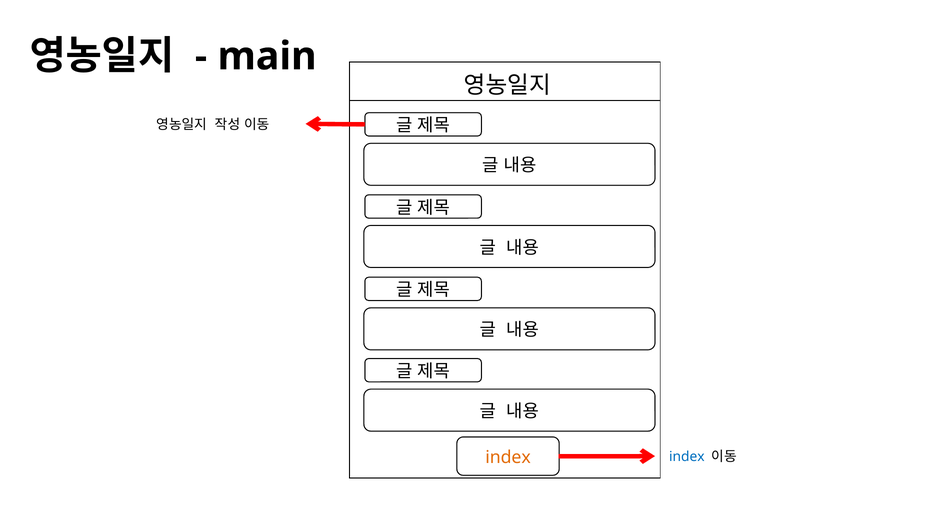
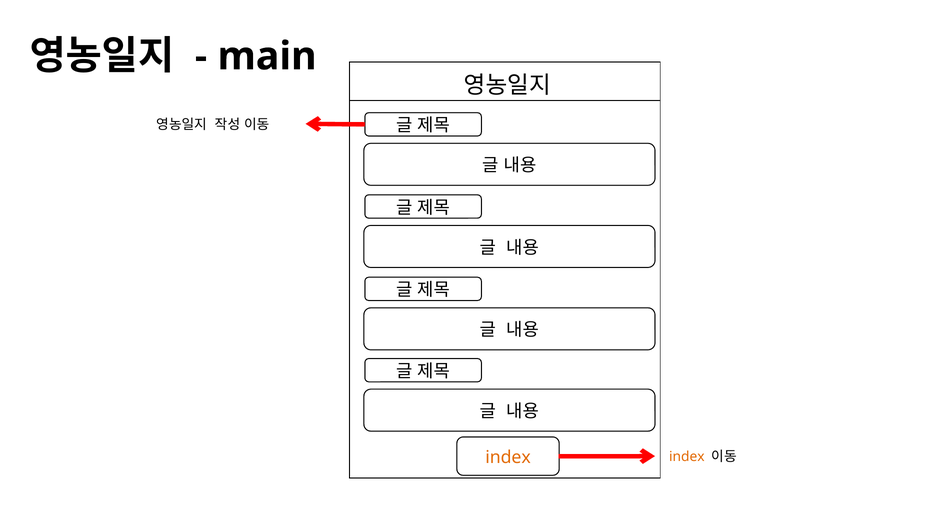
index at (687, 457) colour: blue -> orange
